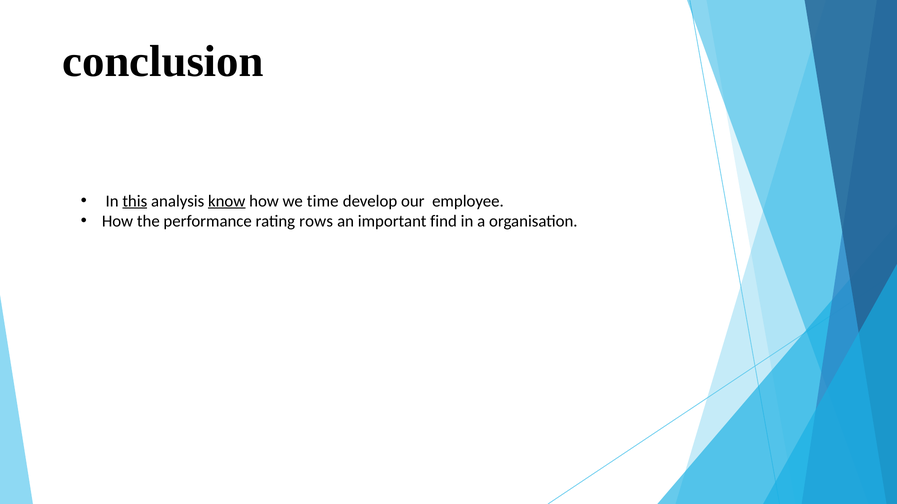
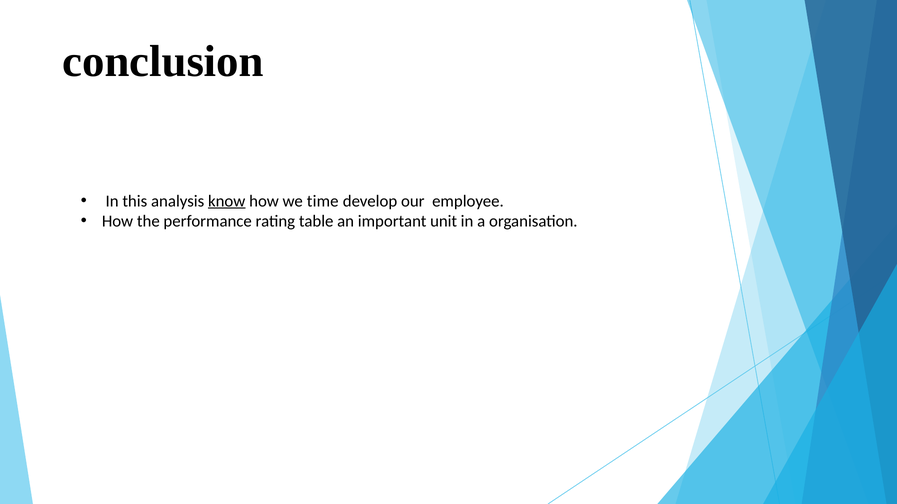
this underline: present -> none
rows: rows -> table
find: find -> unit
